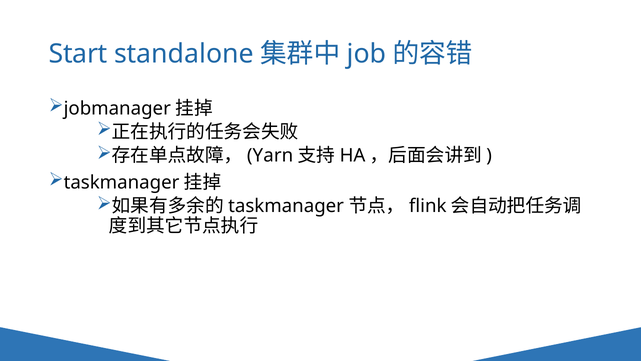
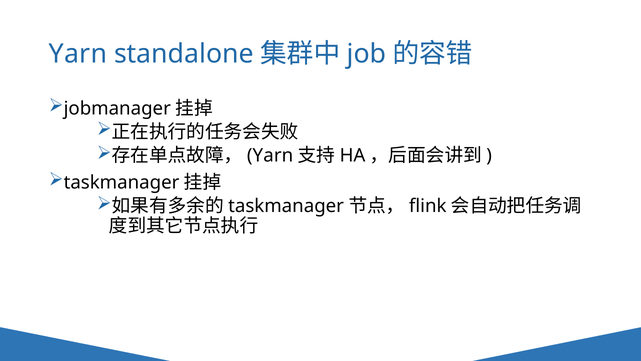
Start at (78, 54): Start -> Yarn
